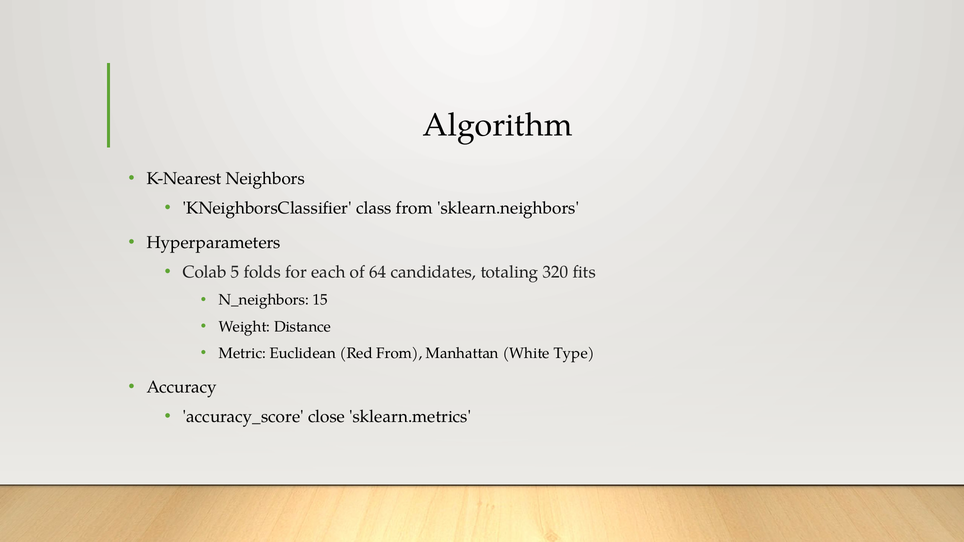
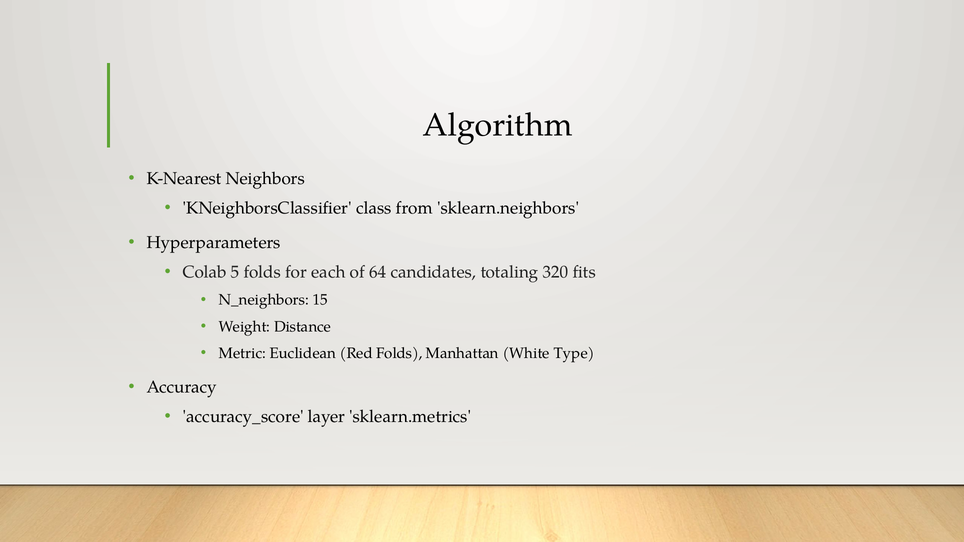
Red From: From -> Folds
close: close -> layer
